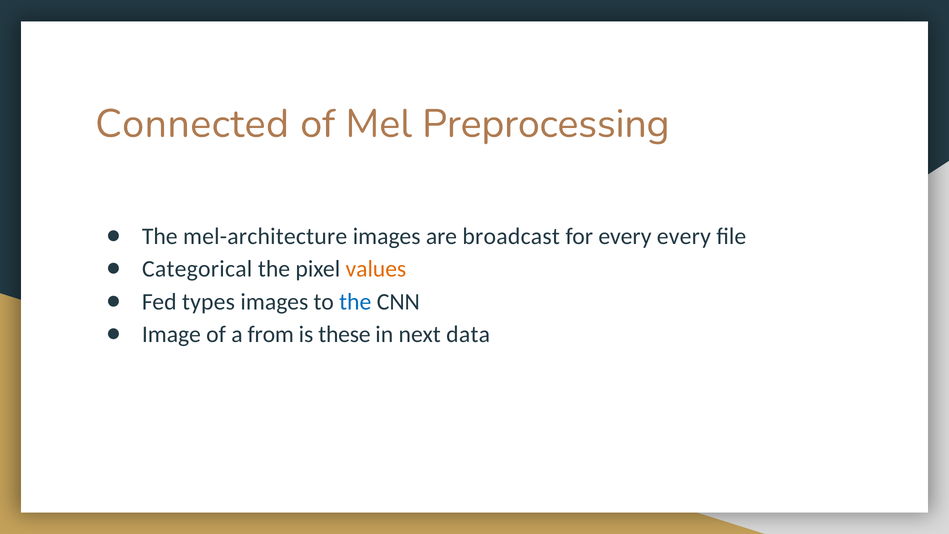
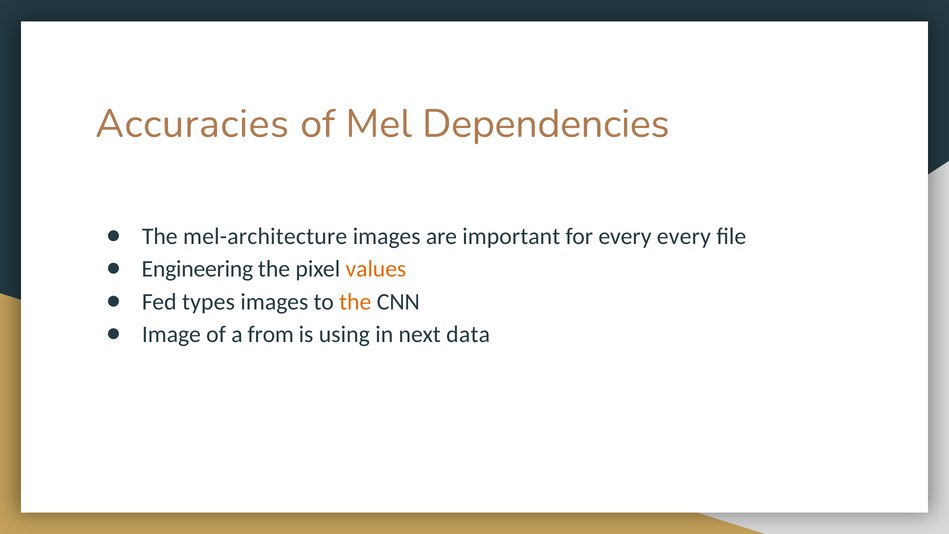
Connected: Connected -> Accuracies
Preprocessing: Preprocessing -> Dependencies
broadcast: broadcast -> important
Categorical: Categorical -> Engineering
the at (355, 302) colour: blue -> orange
these: these -> using
